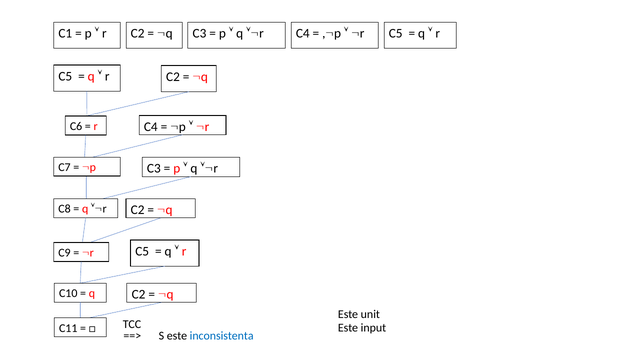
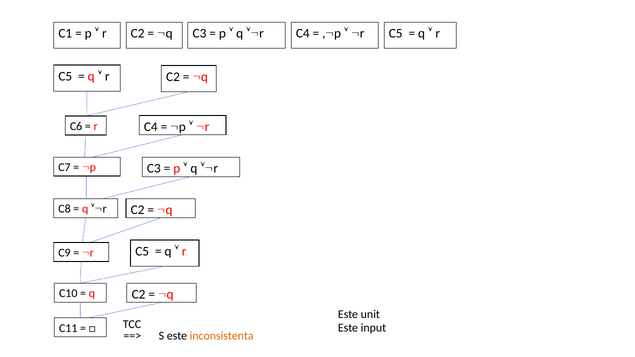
inconsistenta colour: blue -> orange
